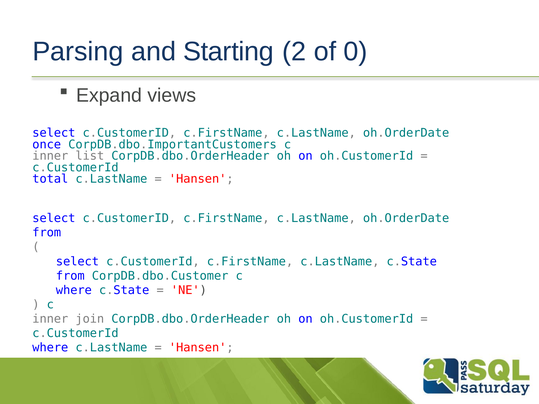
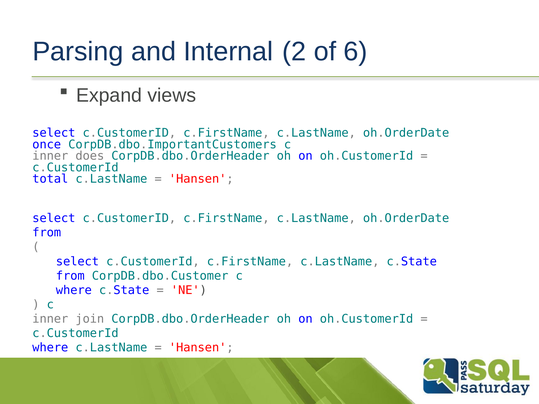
Starting: Starting -> Internal
0: 0 -> 6
list: list -> does
